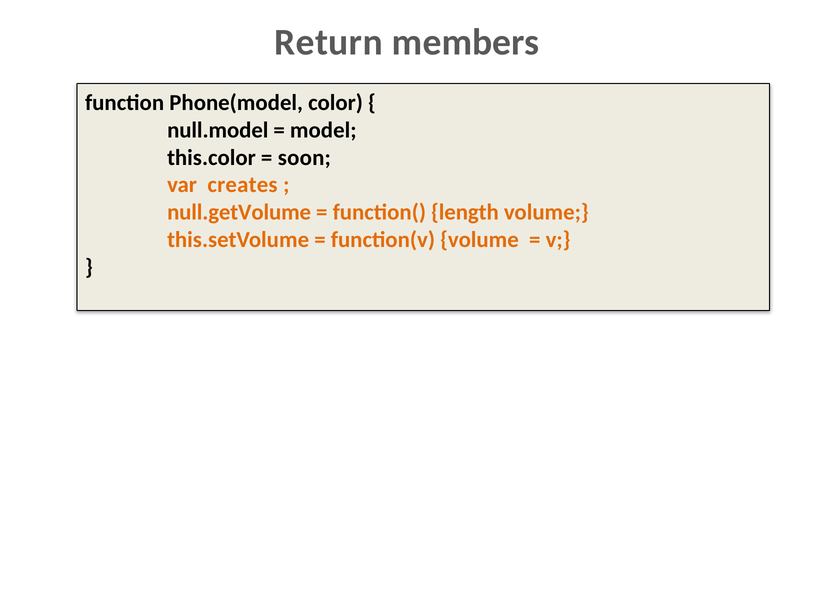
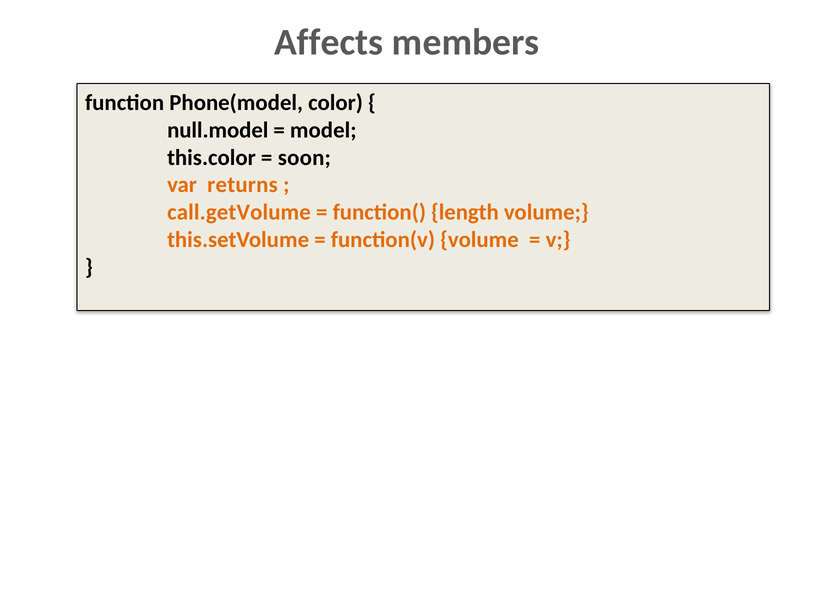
Return: Return -> Affects
creates: creates -> returns
null.getVolume: null.getVolume -> call.getVolume
